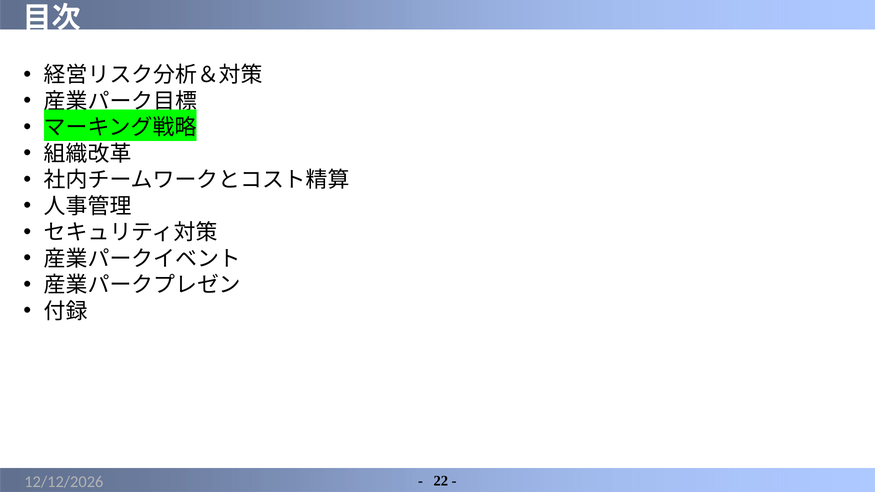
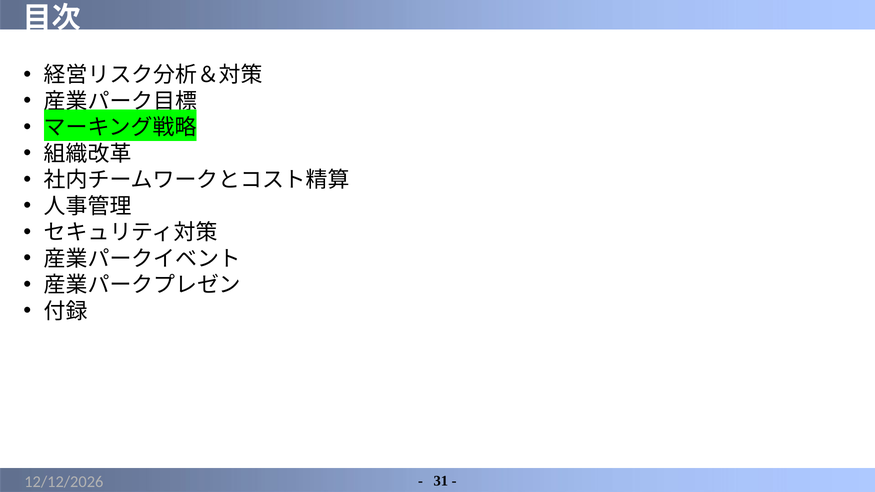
22: 22 -> 31
